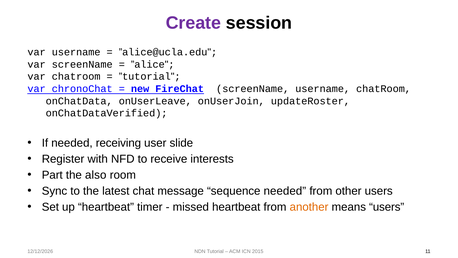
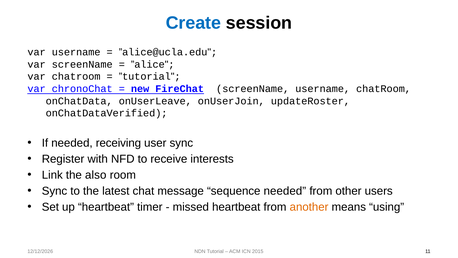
Create colour: purple -> blue
user slide: slide -> sync
Part: Part -> Link
means users: users -> using
